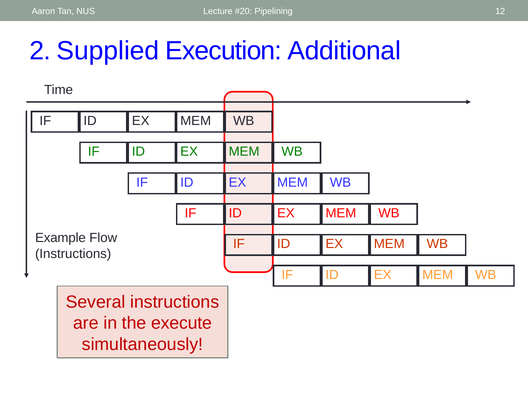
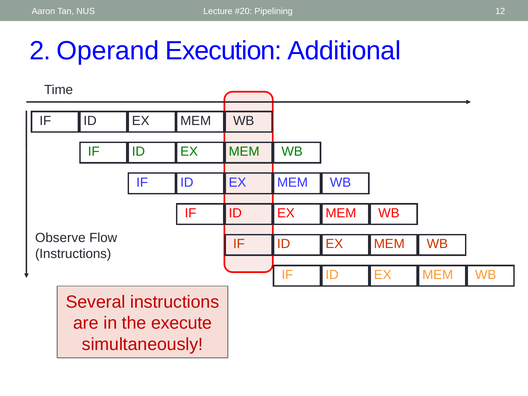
Supplied: Supplied -> Operand
Example: Example -> Observe
